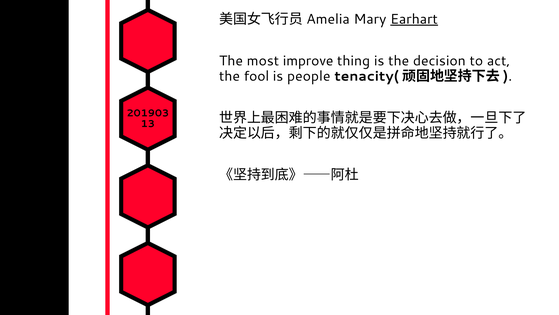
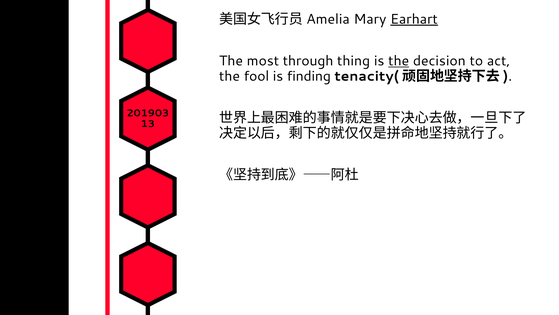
improve: improve -> through
the at (399, 61) underline: none -> present
people: people -> finding
